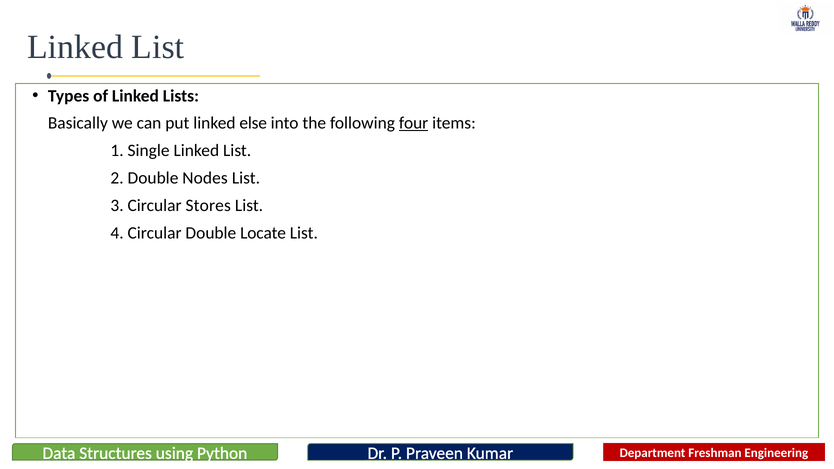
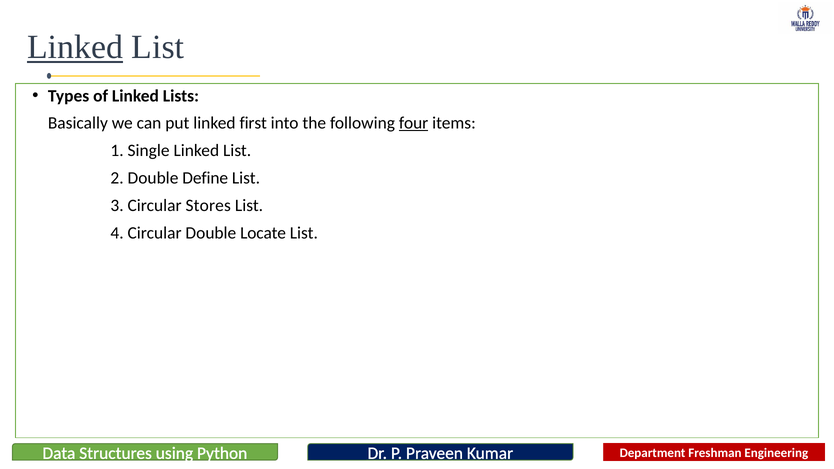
Linked at (75, 47) underline: none -> present
else: else -> first
Nodes: Nodes -> Define
